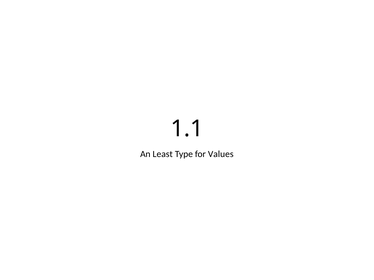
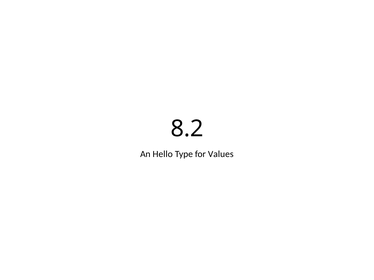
1.1: 1.1 -> 8.2
Least: Least -> Hello
